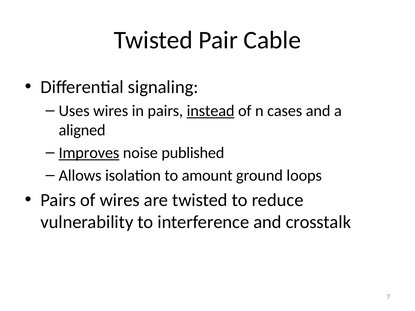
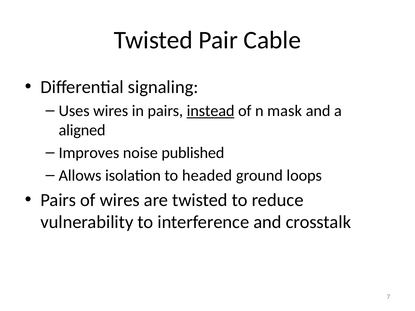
cases: cases -> mask
Improves underline: present -> none
amount: amount -> headed
